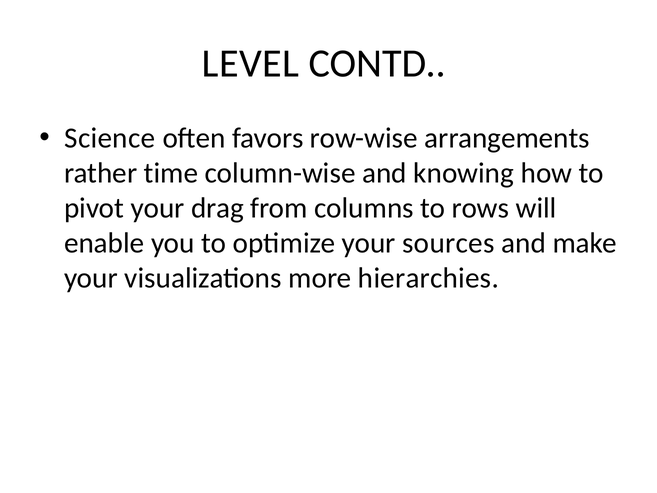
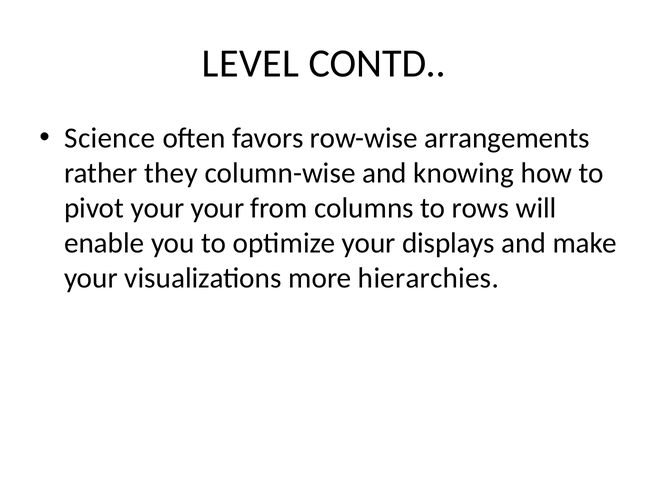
time: time -> they
your drag: drag -> your
sources: sources -> displays
